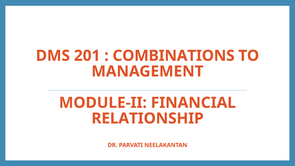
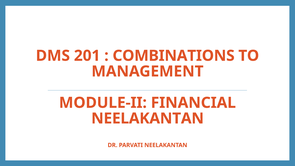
RELATIONSHIP at (148, 118): RELATIONSHIP -> NEELAKANTAN
